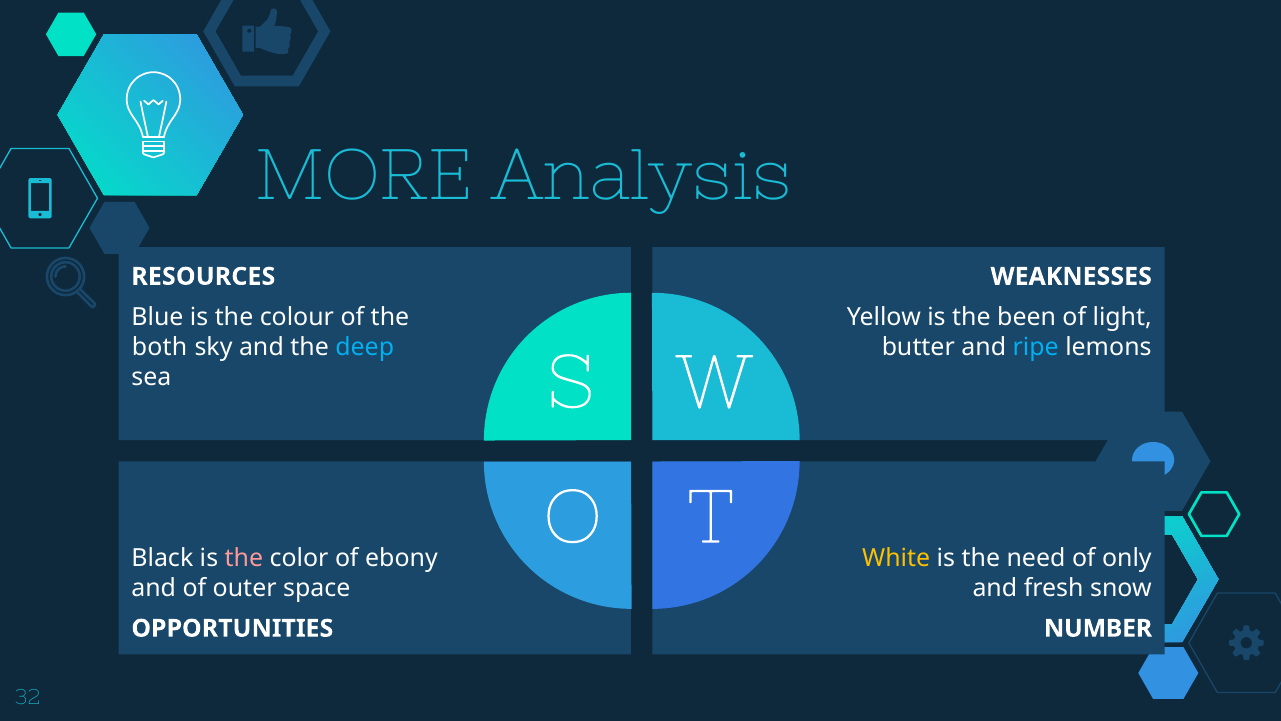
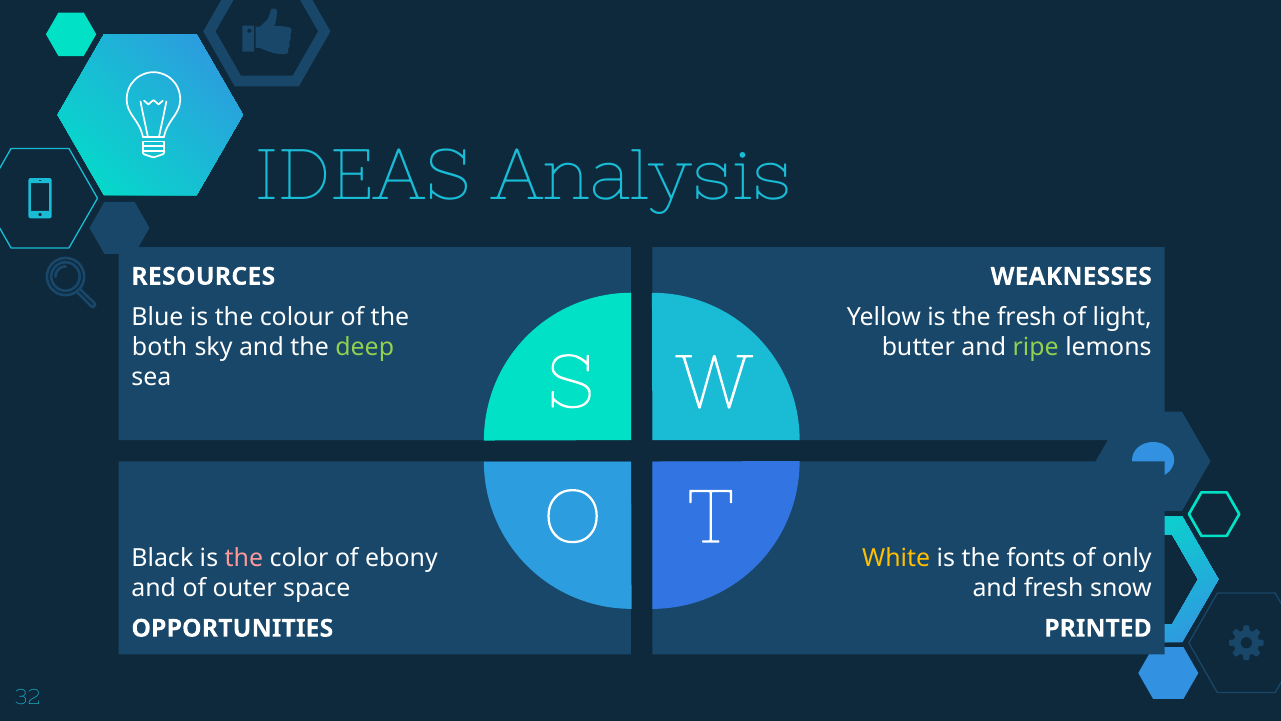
MORE: MORE -> IDEAS
the been: been -> fresh
deep colour: light blue -> light green
ripe colour: light blue -> light green
need: need -> fonts
NUMBER: NUMBER -> PRINTED
